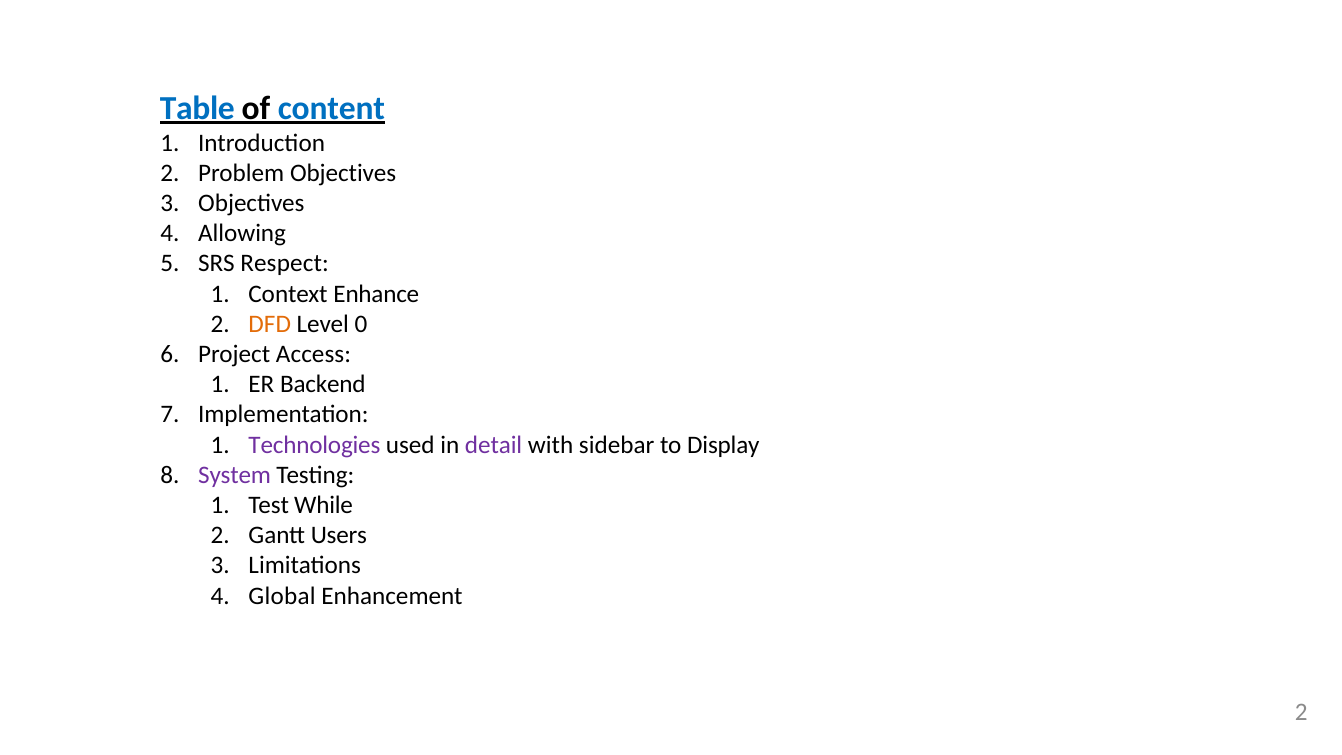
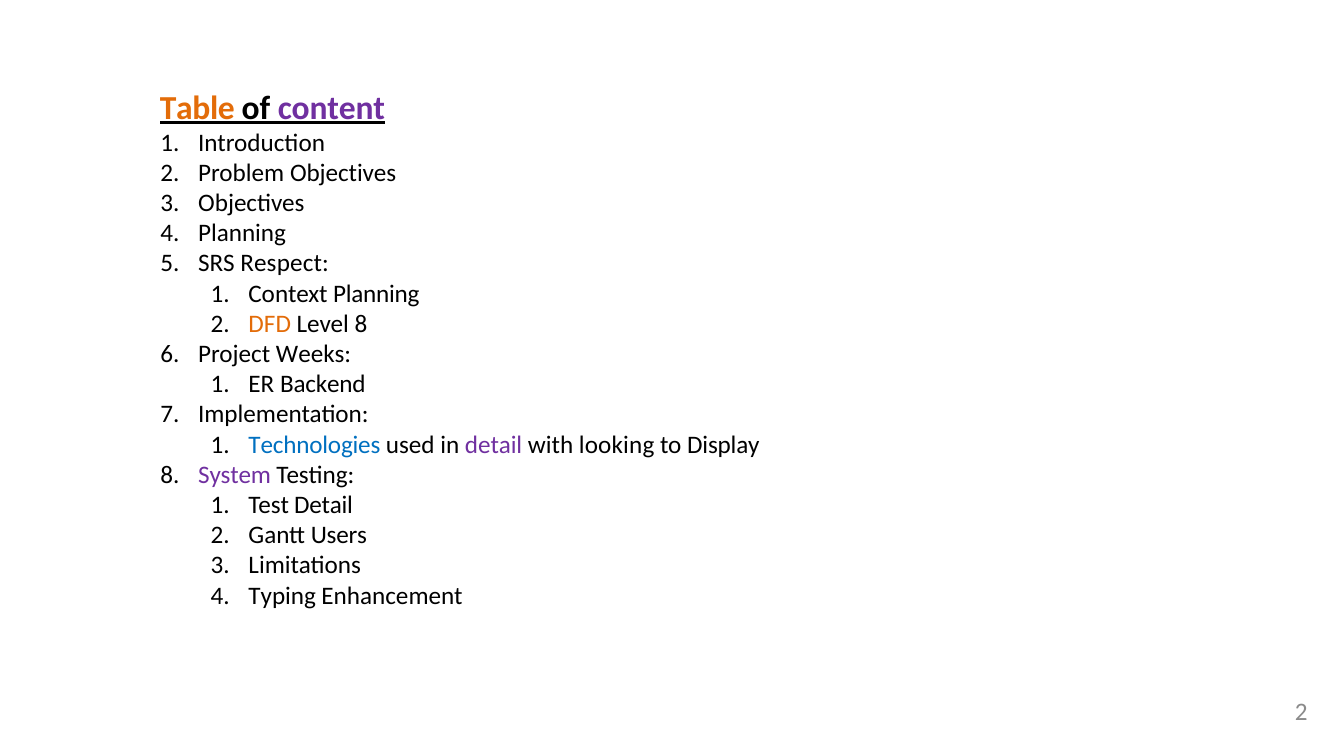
Table colour: blue -> orange
content colour: blue -> purple
Allowing at (242, 233): Allowing -> Planning
Context Enhance: Enhance -> Planning
Level 0: 0 -> 8
Access: Access -> Weeks
Technologies colour: purple -> blue
sidebar: sidebar -> looking
Test While: While -> Detail
Global: Global -> Typing
